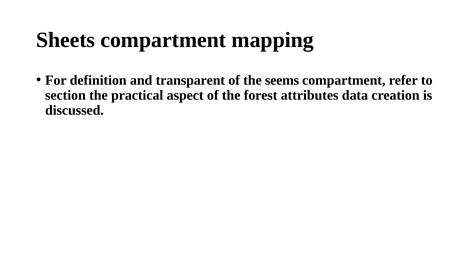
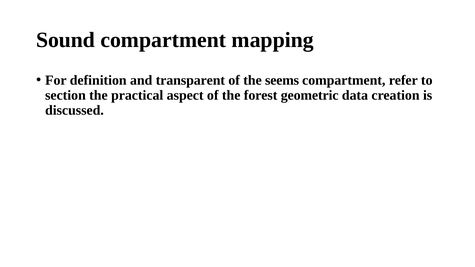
Sheets: Sheets -> Sound
attributes: attributes -> geometric
